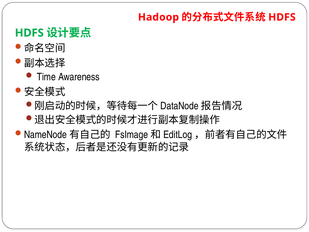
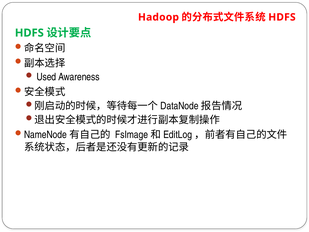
Time: Time -> Used
